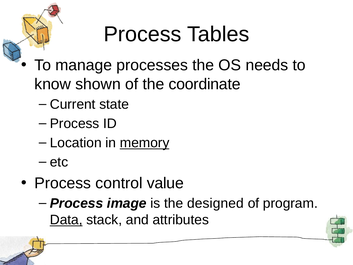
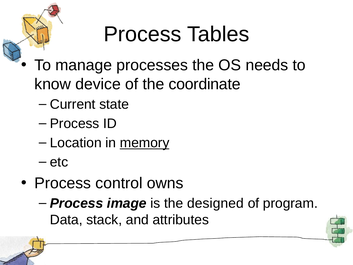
shown: shown -> device
value: value -> owns
Data underline: present -> none
